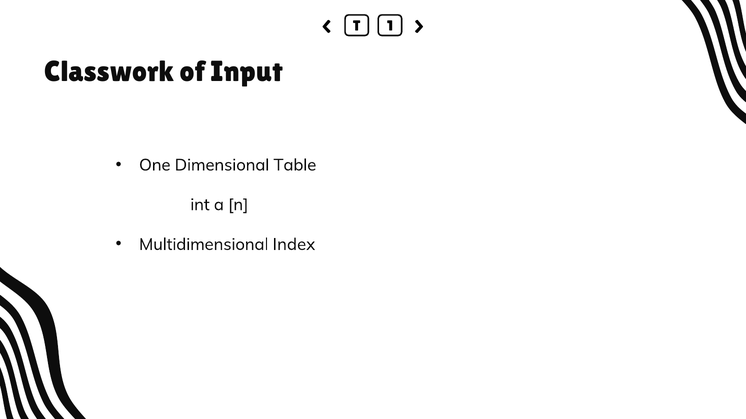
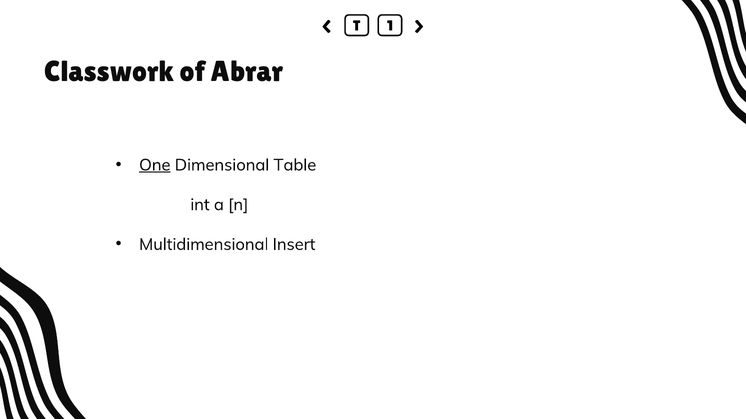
Input: Input -> Abrar
One underline: none -> present
Index: Index -> Insert
